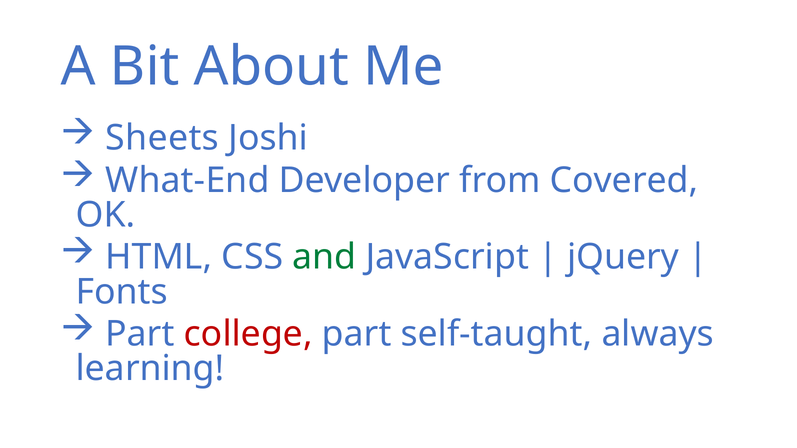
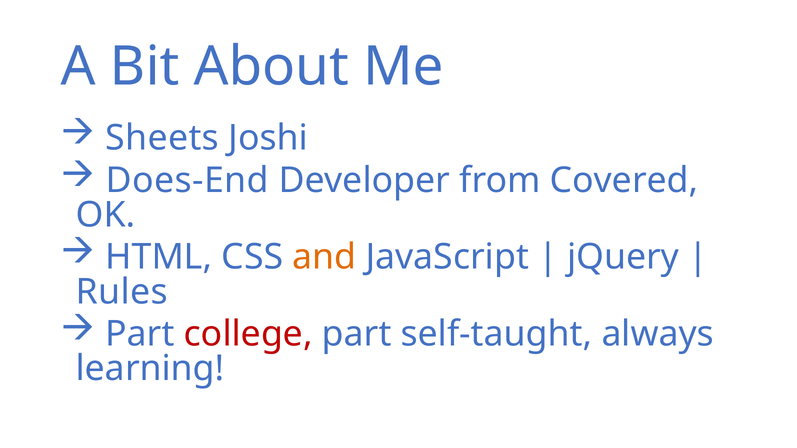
What-End: What-End -> Does-End
and colour: green -> orange
Fonts: Fonts -> Rules
